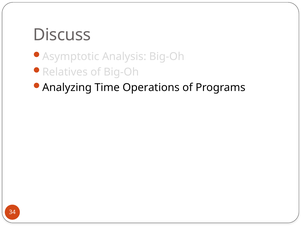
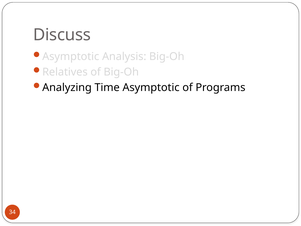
Time Operations: Operations -> Asymptotic
